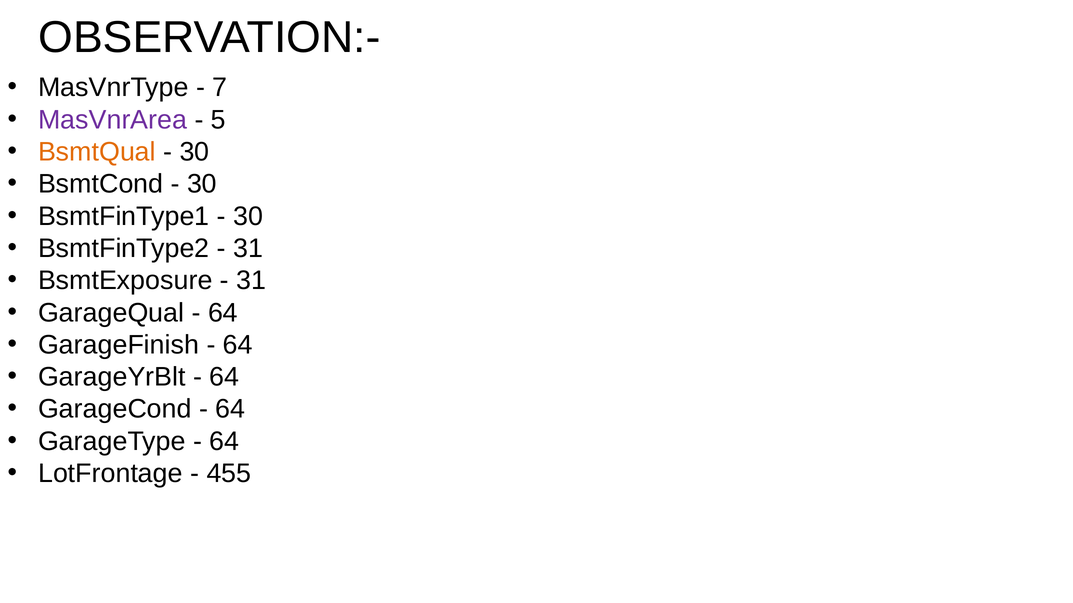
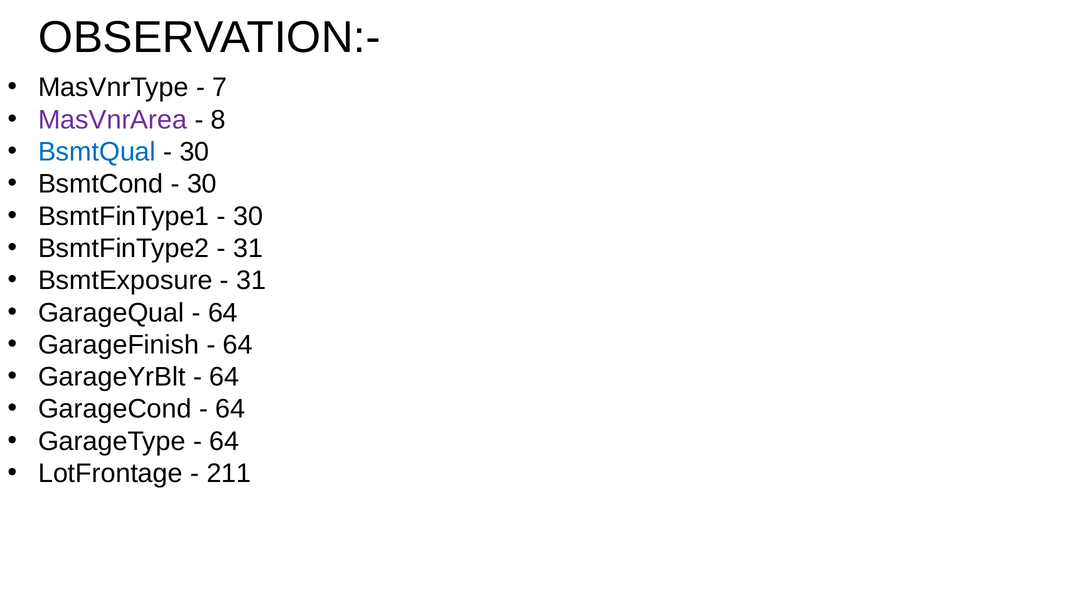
5: 5 -> 8
BsmtQual colour: orange -> blue
455: 455 -> 211
